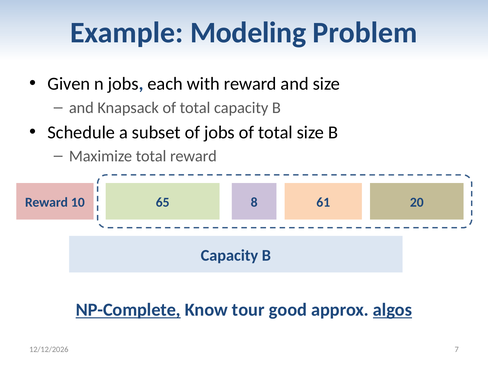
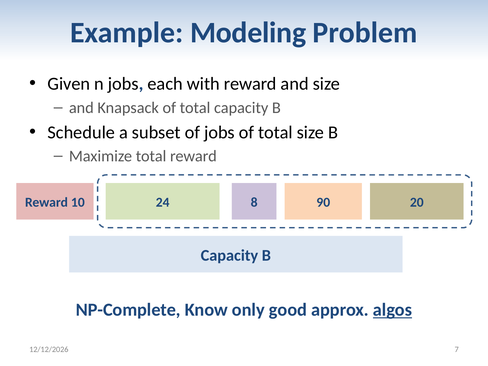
65: 65 -> 24
61: 61 -> 90
NP-Complete underline: present -> none
tour: tour -> only
